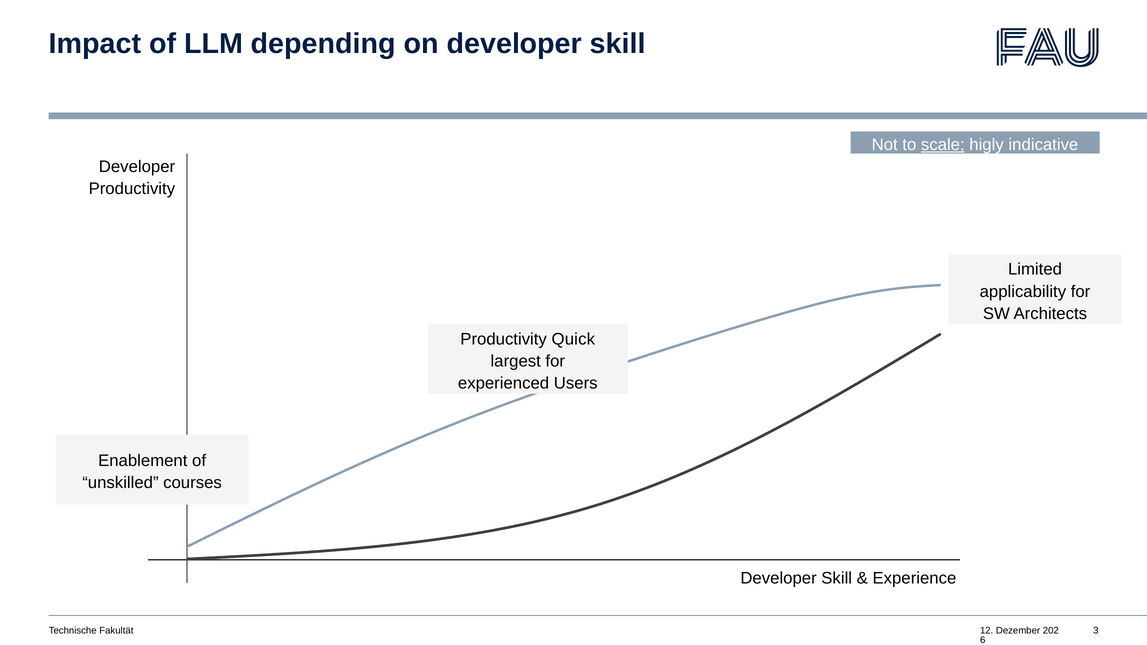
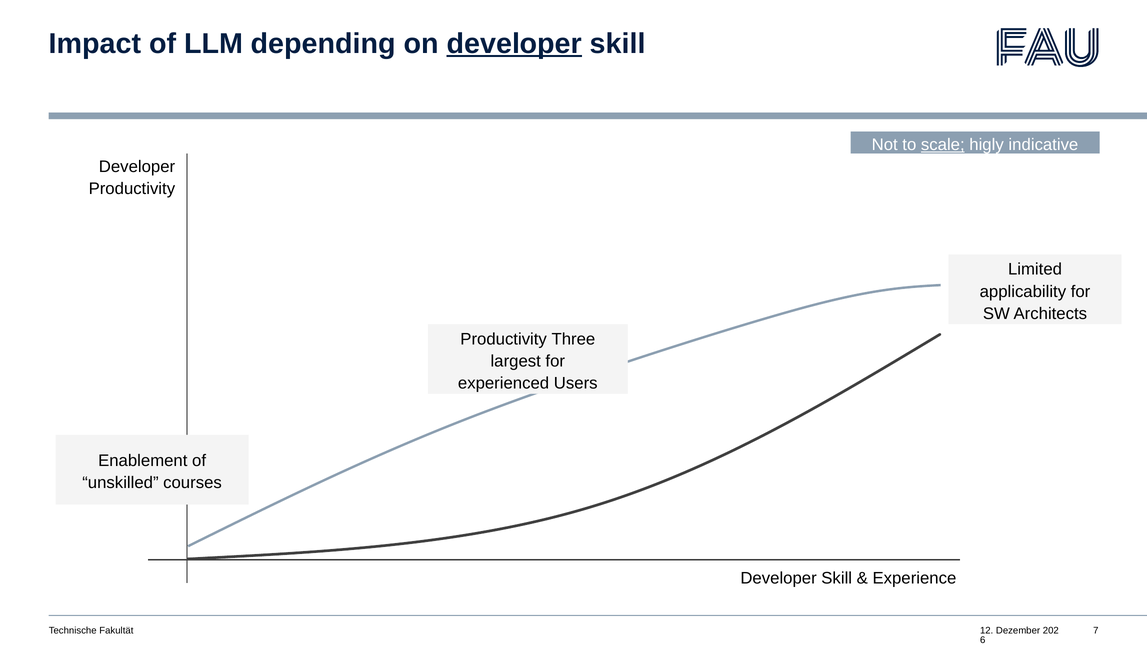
developer at (514, 44) underline: none -> present
Quick: Quick -> Three
3: 3 -> 7
